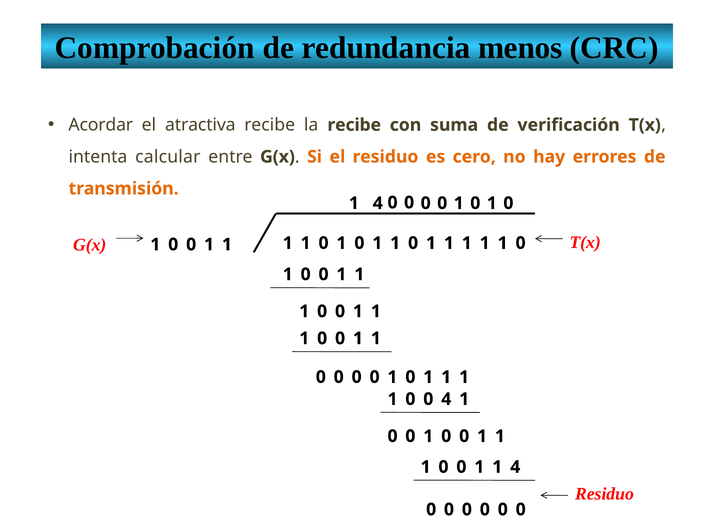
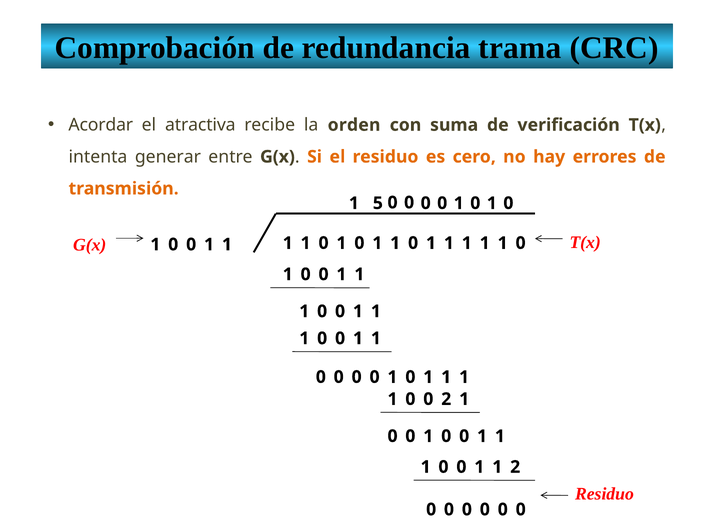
menos: menos -> trama
la recibe: recibe -> orden
calcular: calcular -> generar
4 at (378, 203): 4 -> 5
0 4: 4 -> 2
1 1 4: 4 -> 2
